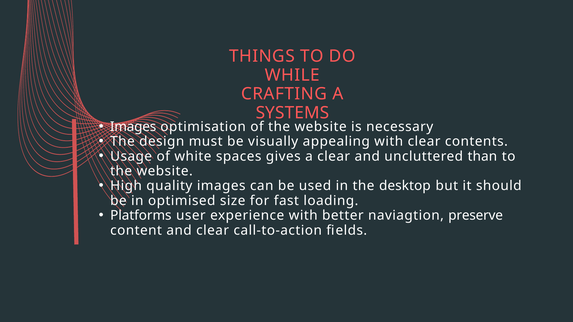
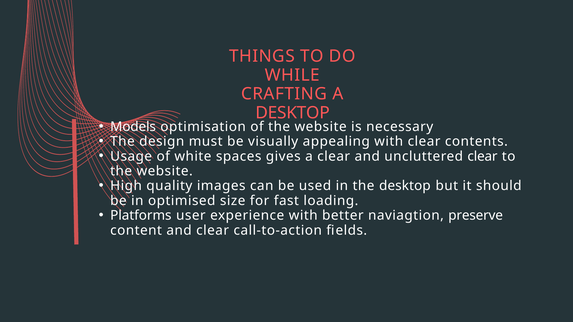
SYSTEMS at (292, 113): SYSTEMS -> DESKTOP
Images at (133, 127): Images -> Models
uncluttered than: than -> clear
